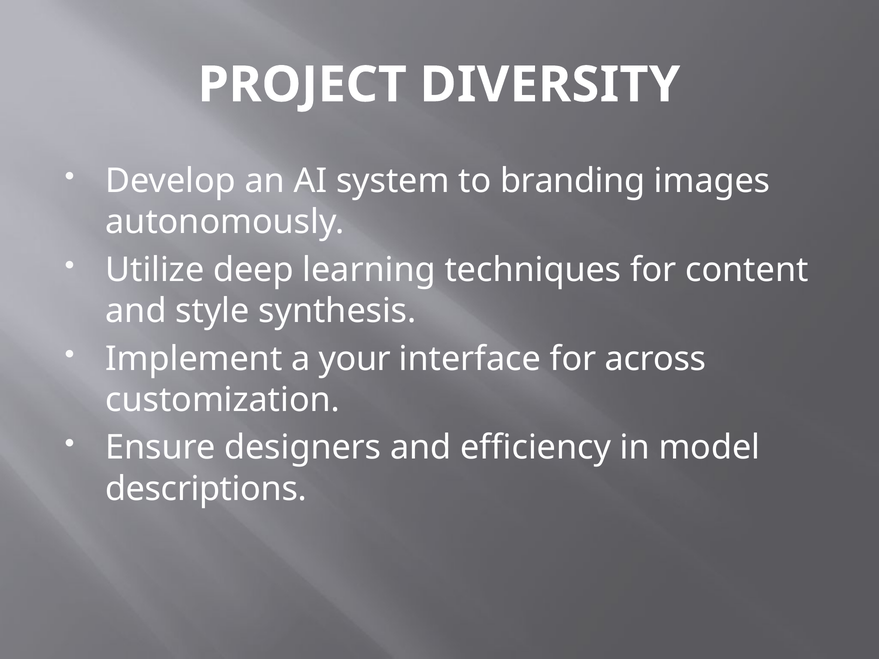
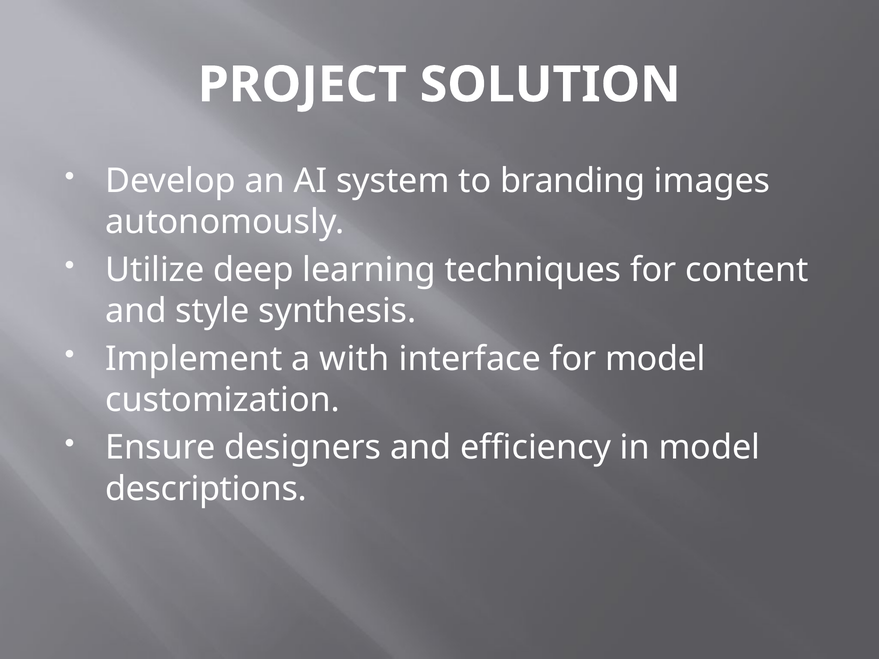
DIVERSITY: DIVERSITY -> SOLUTION
your: your -> with
for across: across -> model
